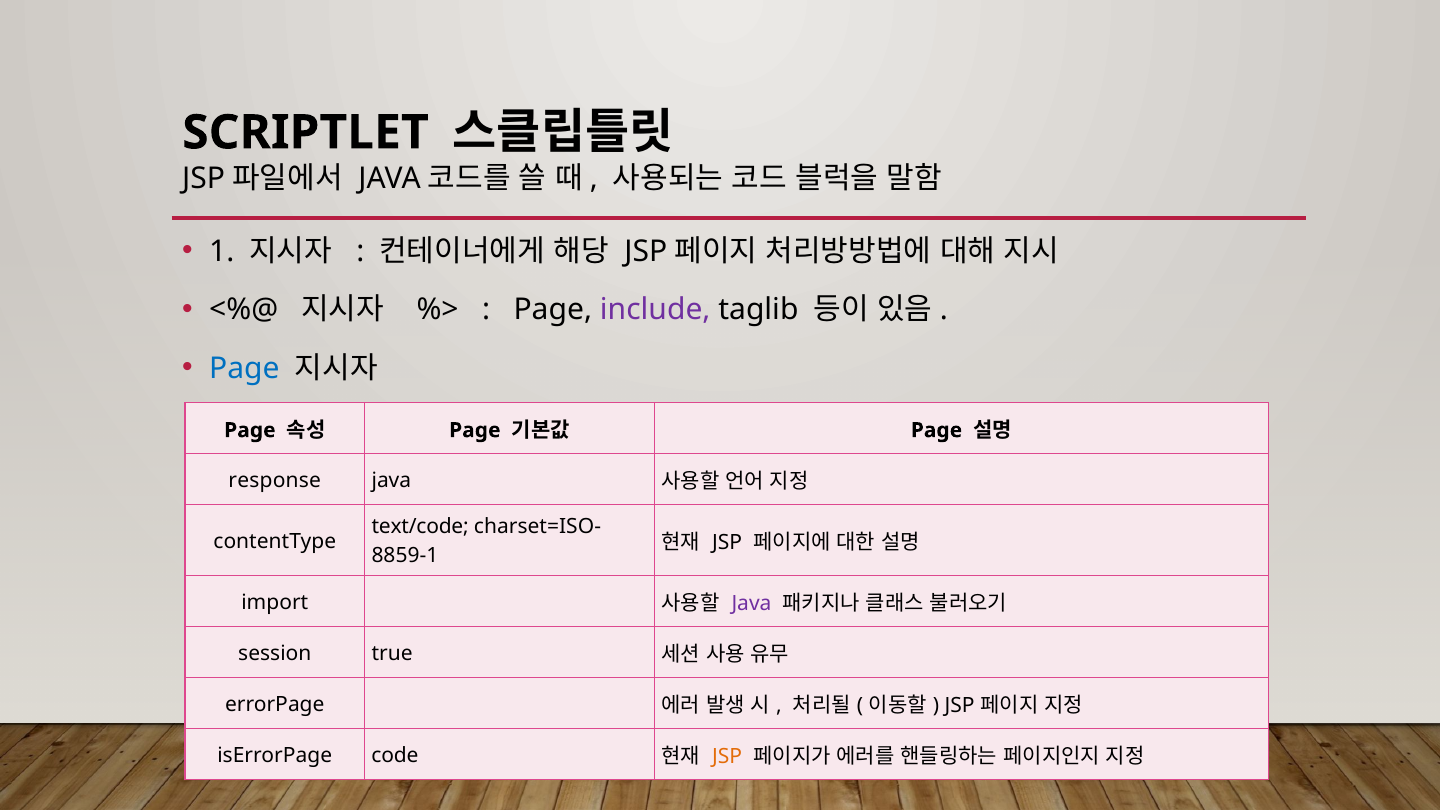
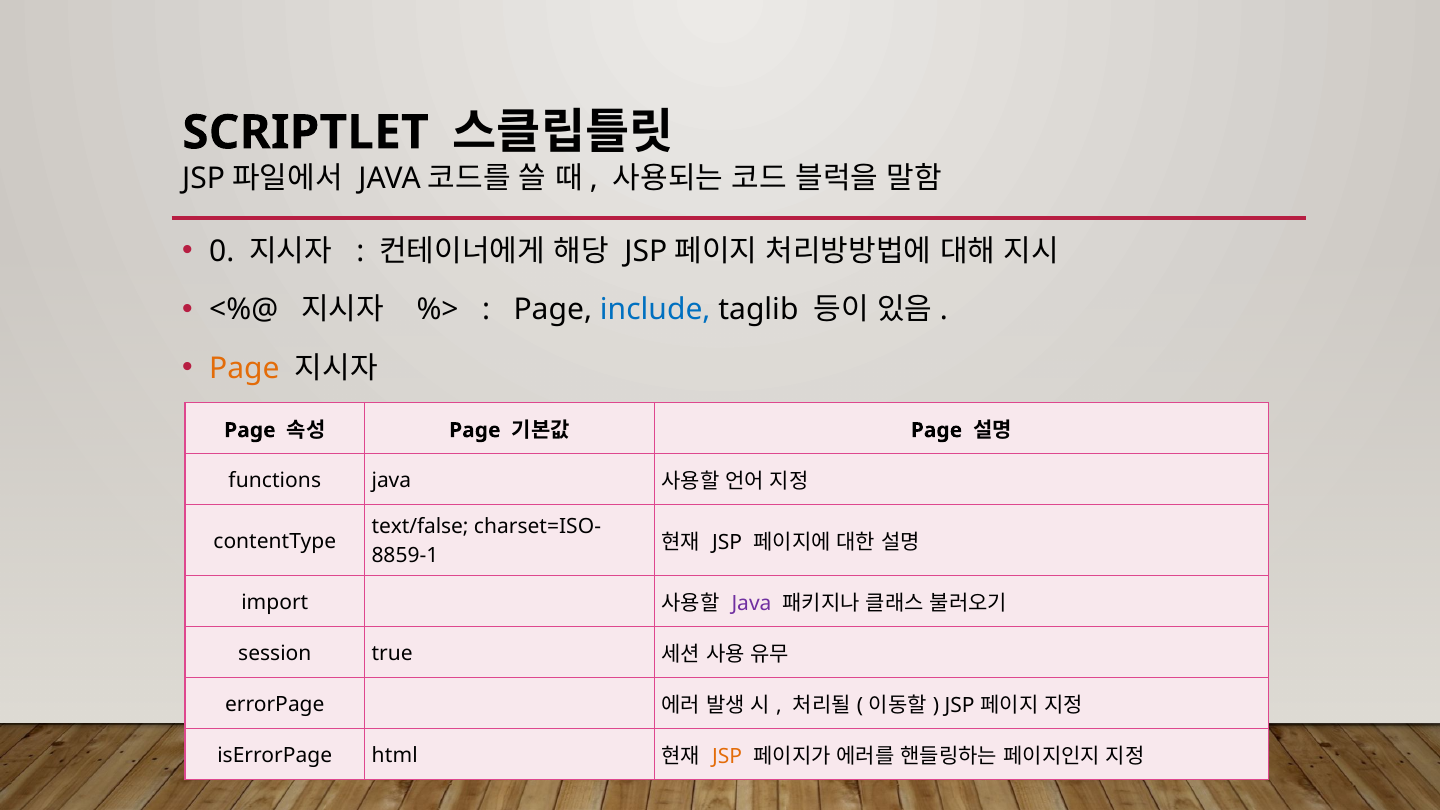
1: 1 -> 0
include colour: purple -> blue
Page at (244, 368) colour: blue -> orange
response: response -> functions
text/code: text/code -> text/false
code: code -> html
